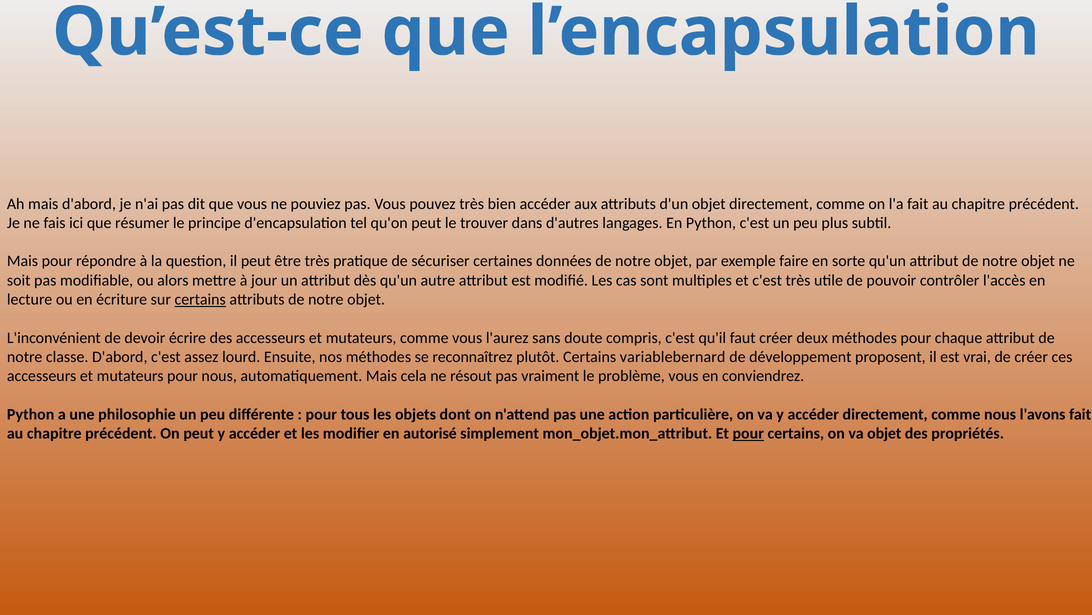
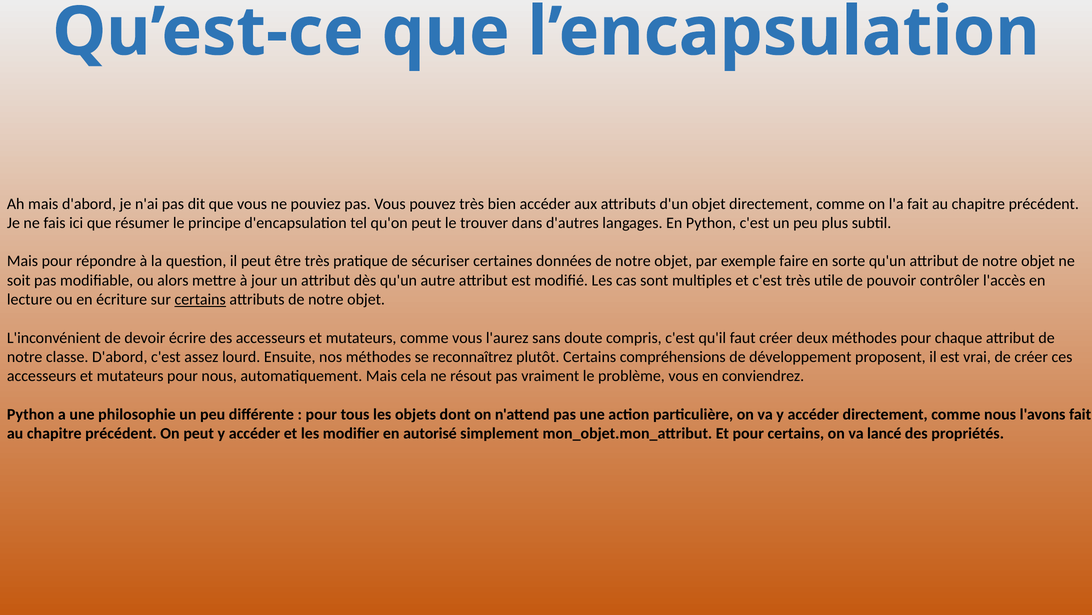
variablebernard: variablebernard -> compréhensions
pour at (748, 433) underline: present -> none
va objet: objet -> lancé
